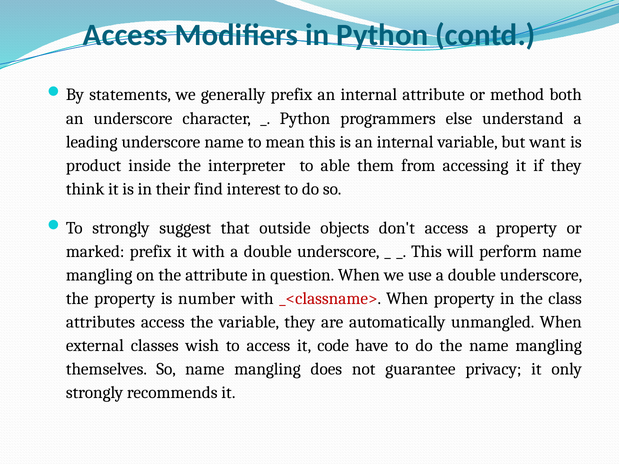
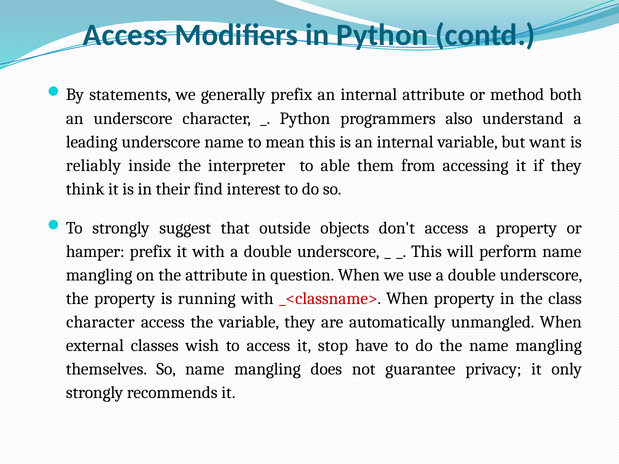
else: else -> also
product: product -> reliably
marked: marked -> hamper
number: number -> running
attributes at (101, 322): attributes -> character
code: code -> stop
